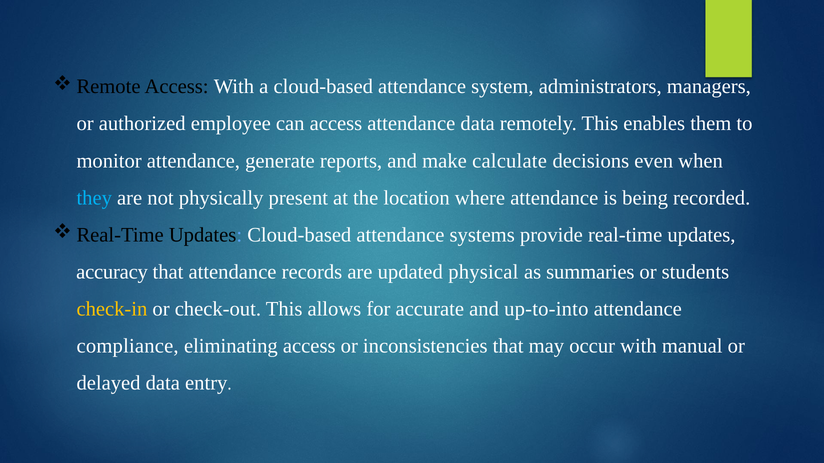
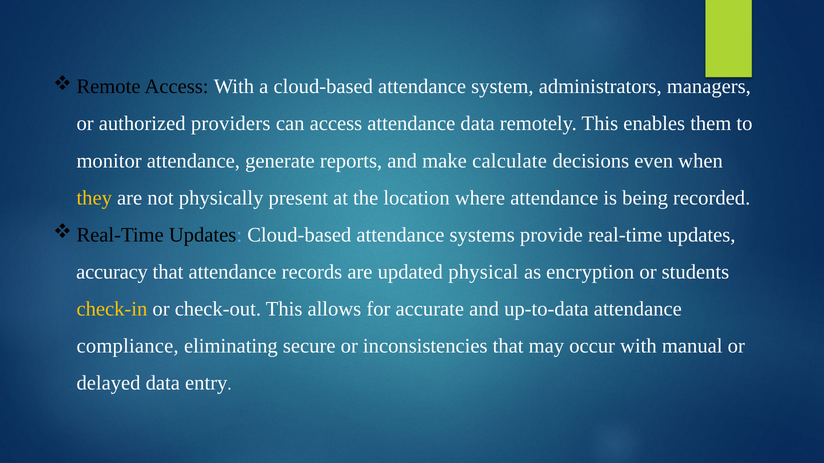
employee: employee -> providers
they colour: light blue -> yellow
summaries: summaries -> encryption
up-to-into: up-to-into -> up-to-data
eliminating access: access -> secure
